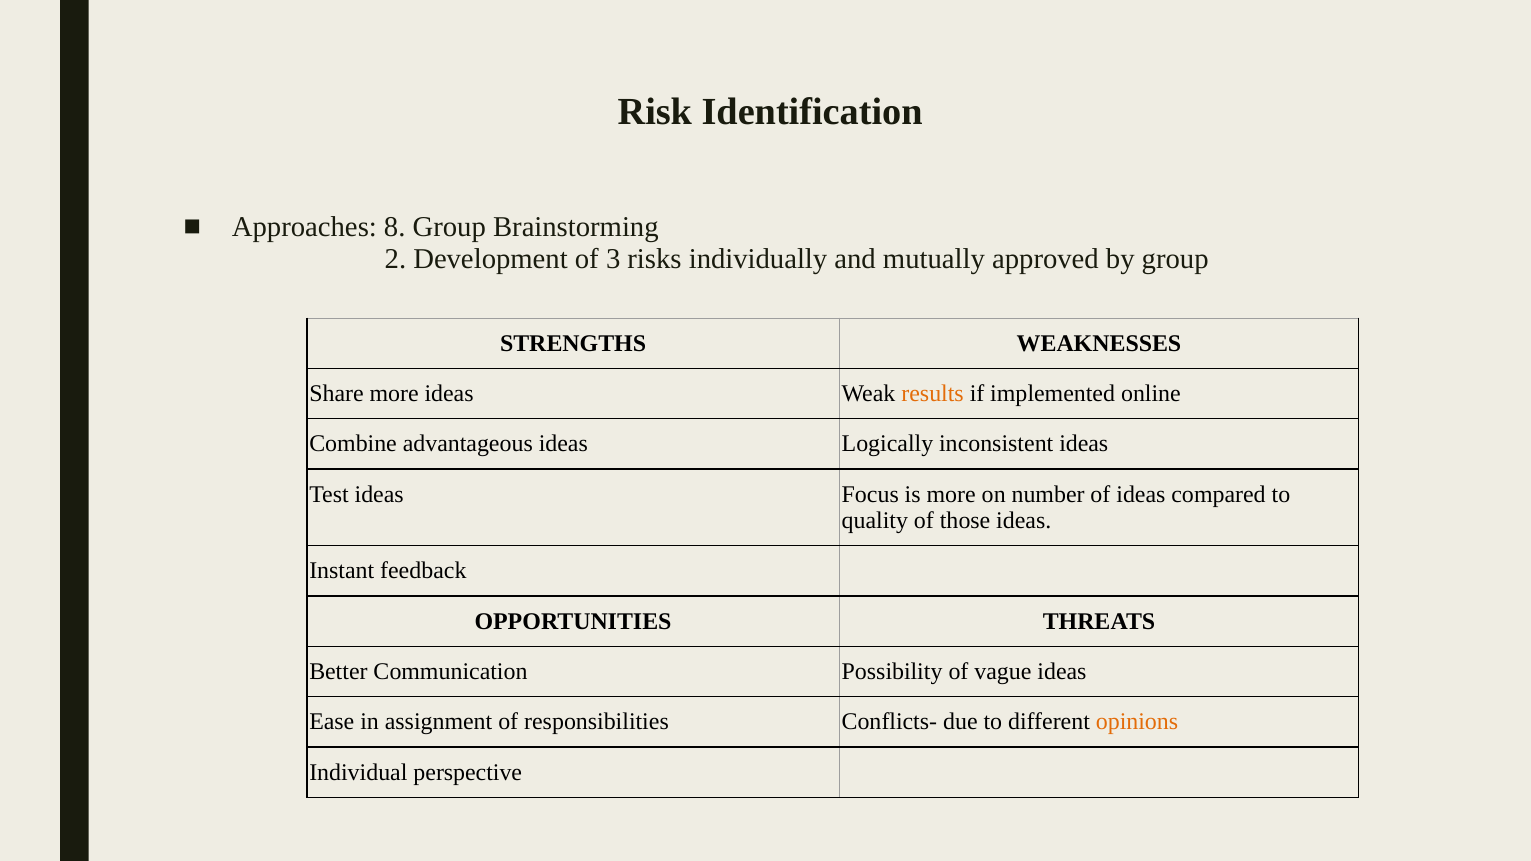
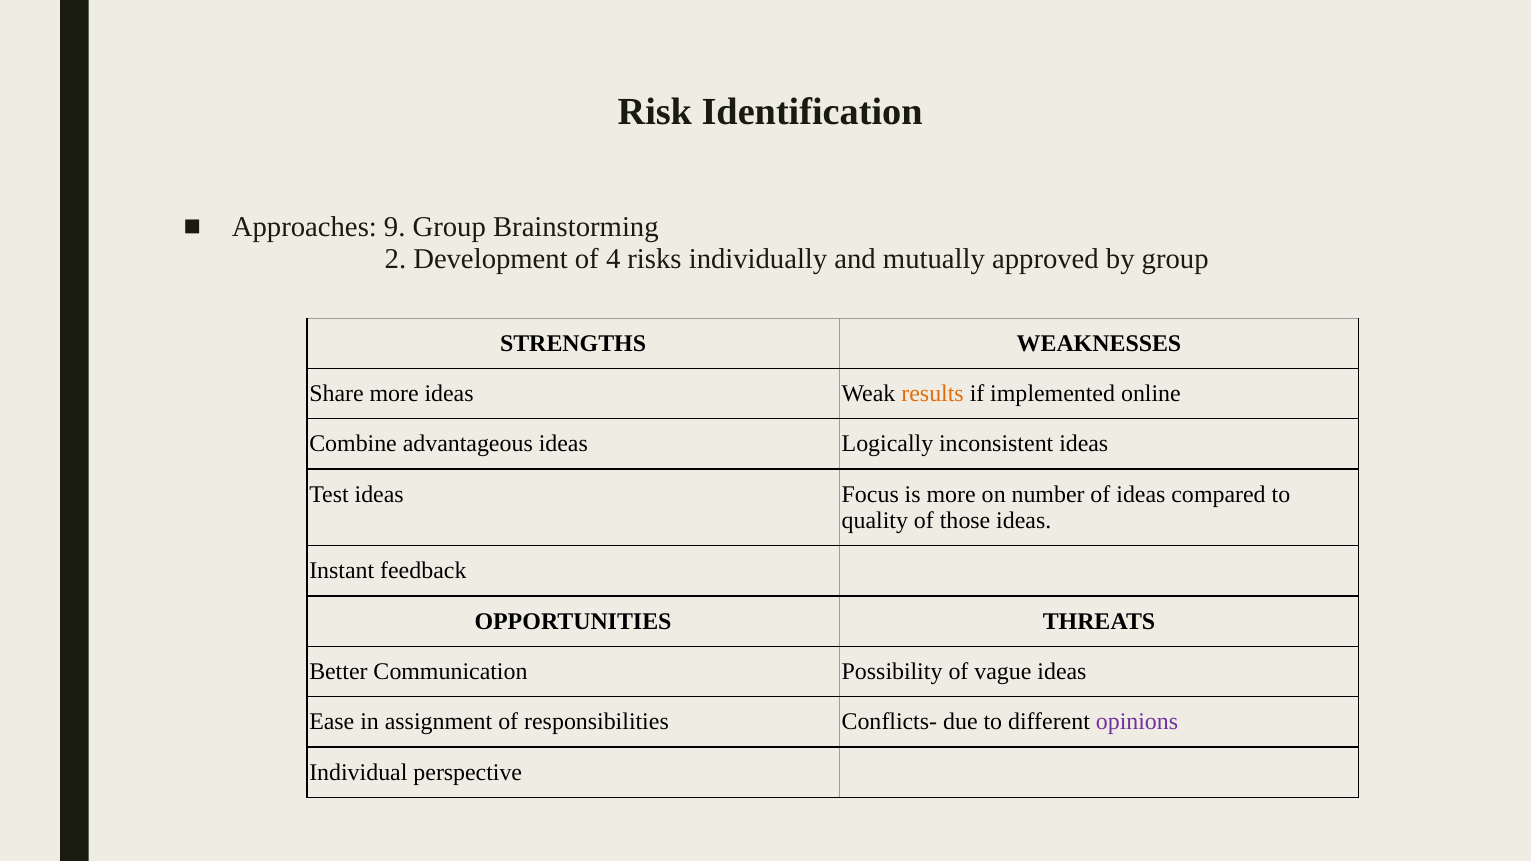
8: 8 -> 9
3: 3 -> 4
opinions colour: orange -> purple
